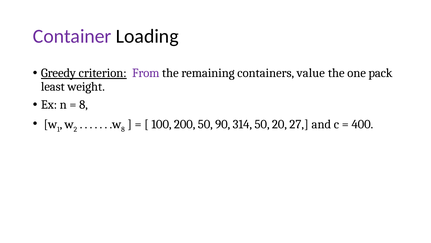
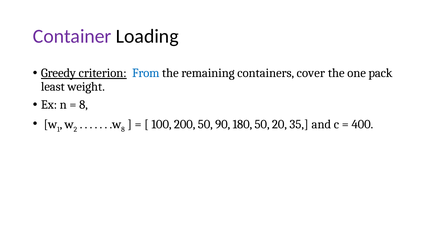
From colour: purple -> blue
value: value -> cover
314: 314 -> 180
27: 27 -> 35
